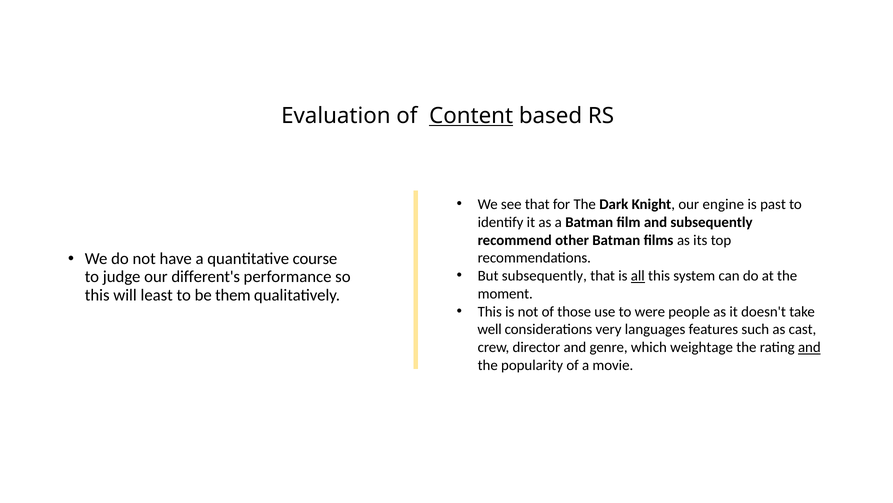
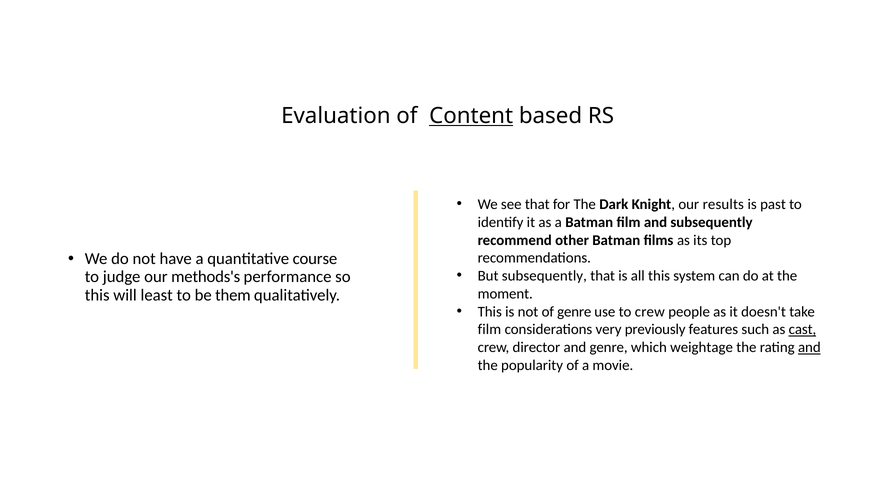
engine: engine -> results
all underline: present -> none
different's: different's -> methods's
of those: those -> genre
to were: were -> crew
well at (490, 329): well -> film
languages: languages -> previously
cast underline: none -> present
